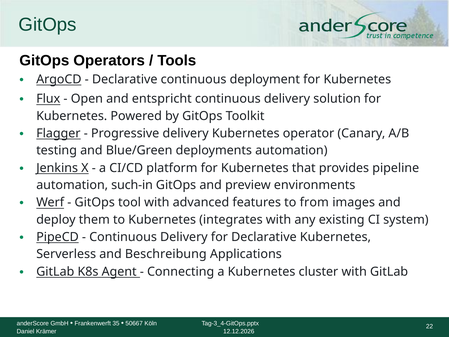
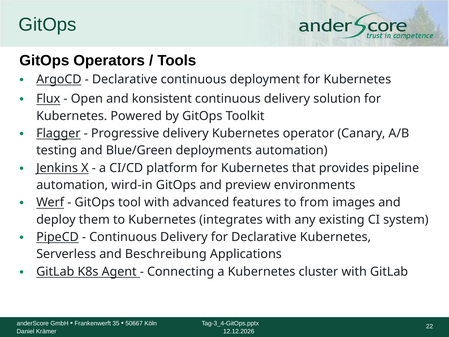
entspricht: entspricht -> konsistent
such-in: such-in -> wird-in
